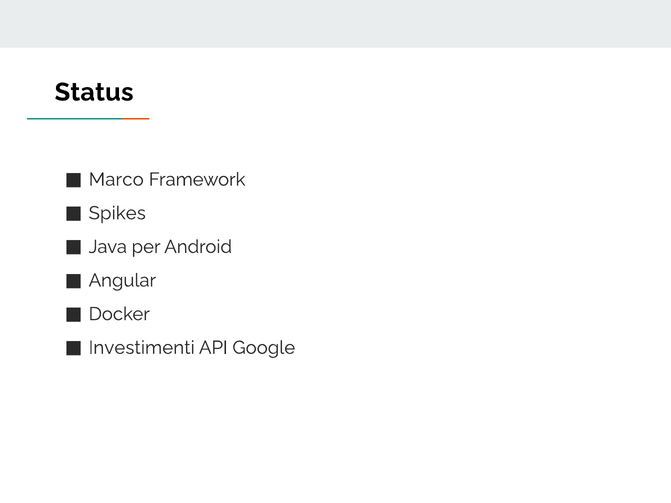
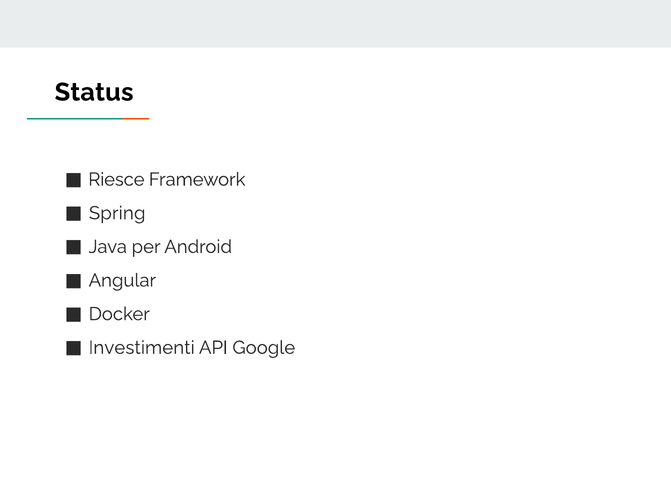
Marco: Marco -> Riesce
Spikes: Spikes -> Spring
